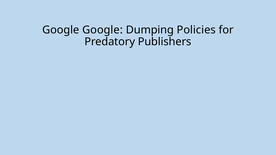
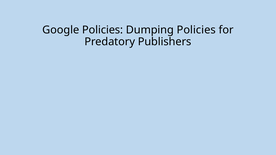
Google Google: Google -> Policies
